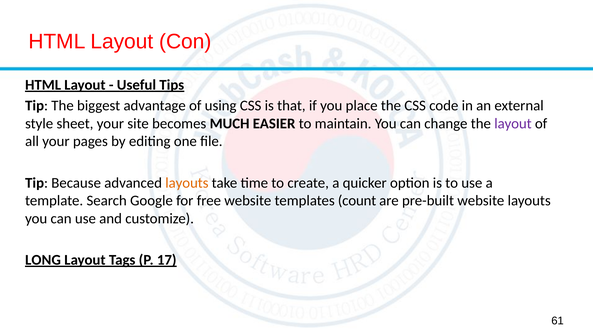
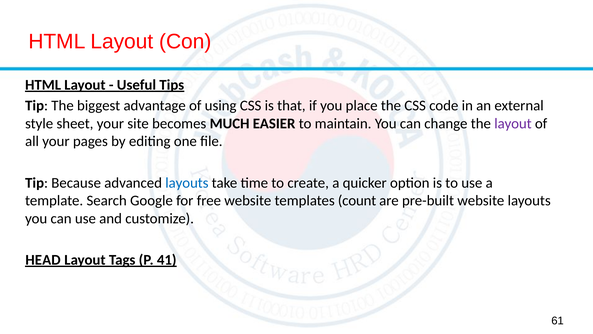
layouts at (187, 183) colour: orange -> blue
LONG: LONG -> HEAD
17: 17 -> 41
